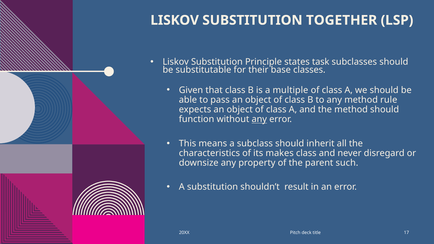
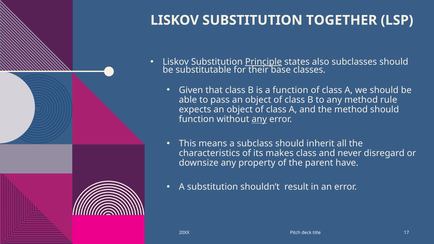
Principle underline: none -> present
task: task -> also
a multiple: multiple -> function
such: such -> have
